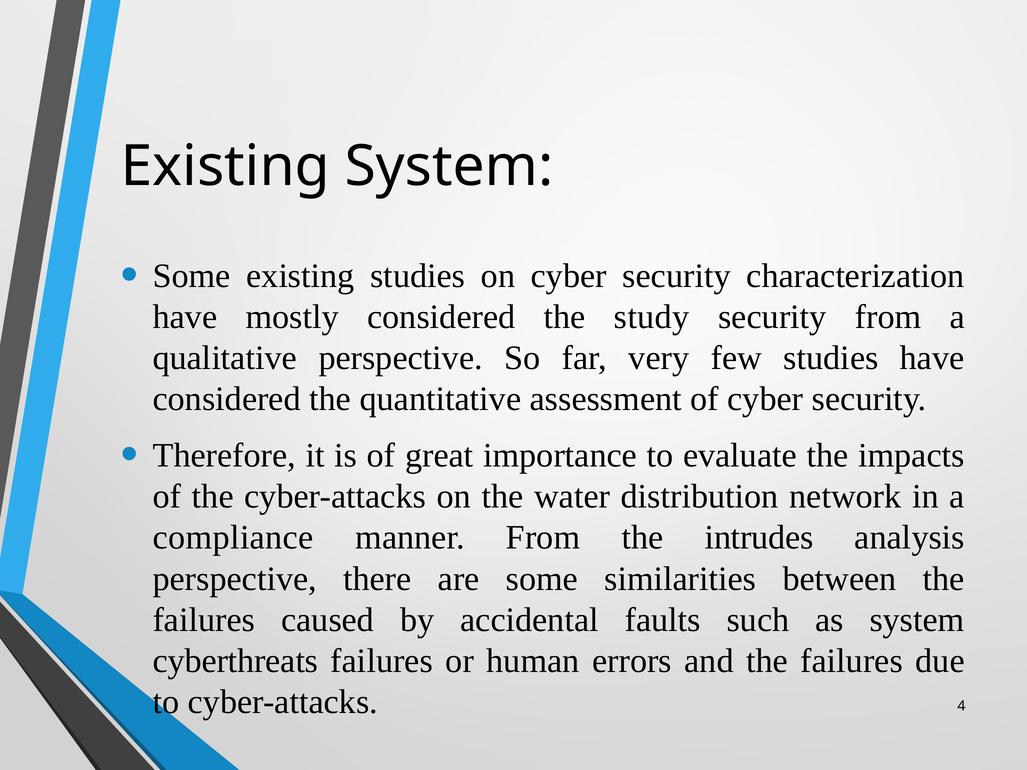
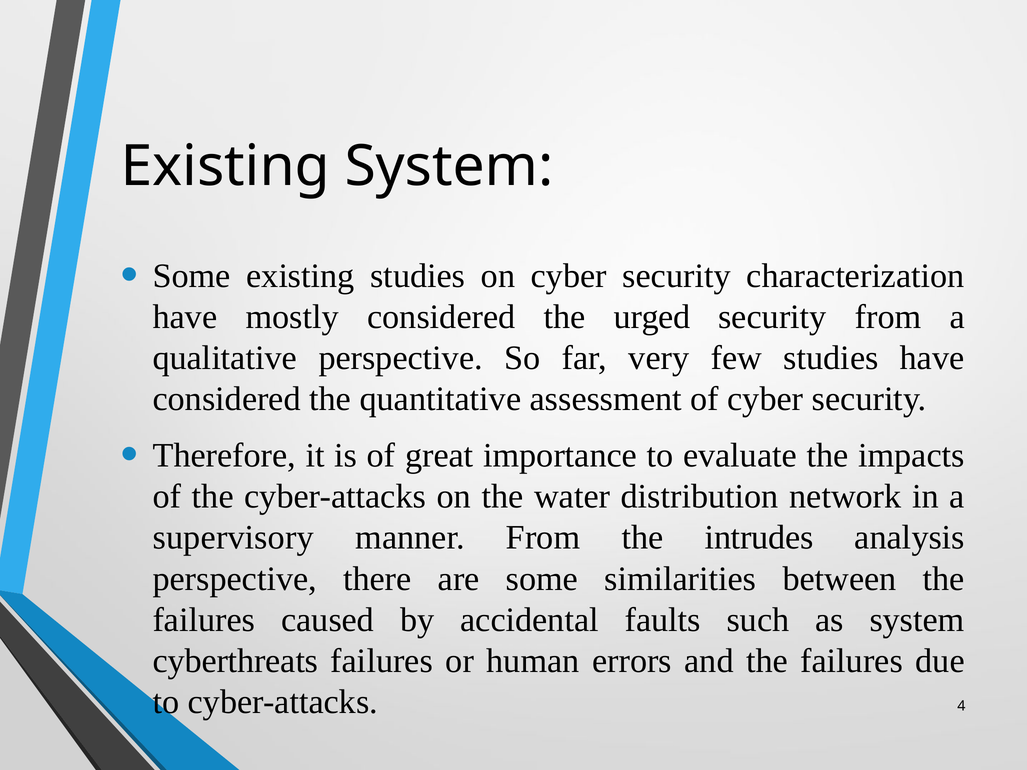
study: study -> urged
compliance: compliance -> supervisory
